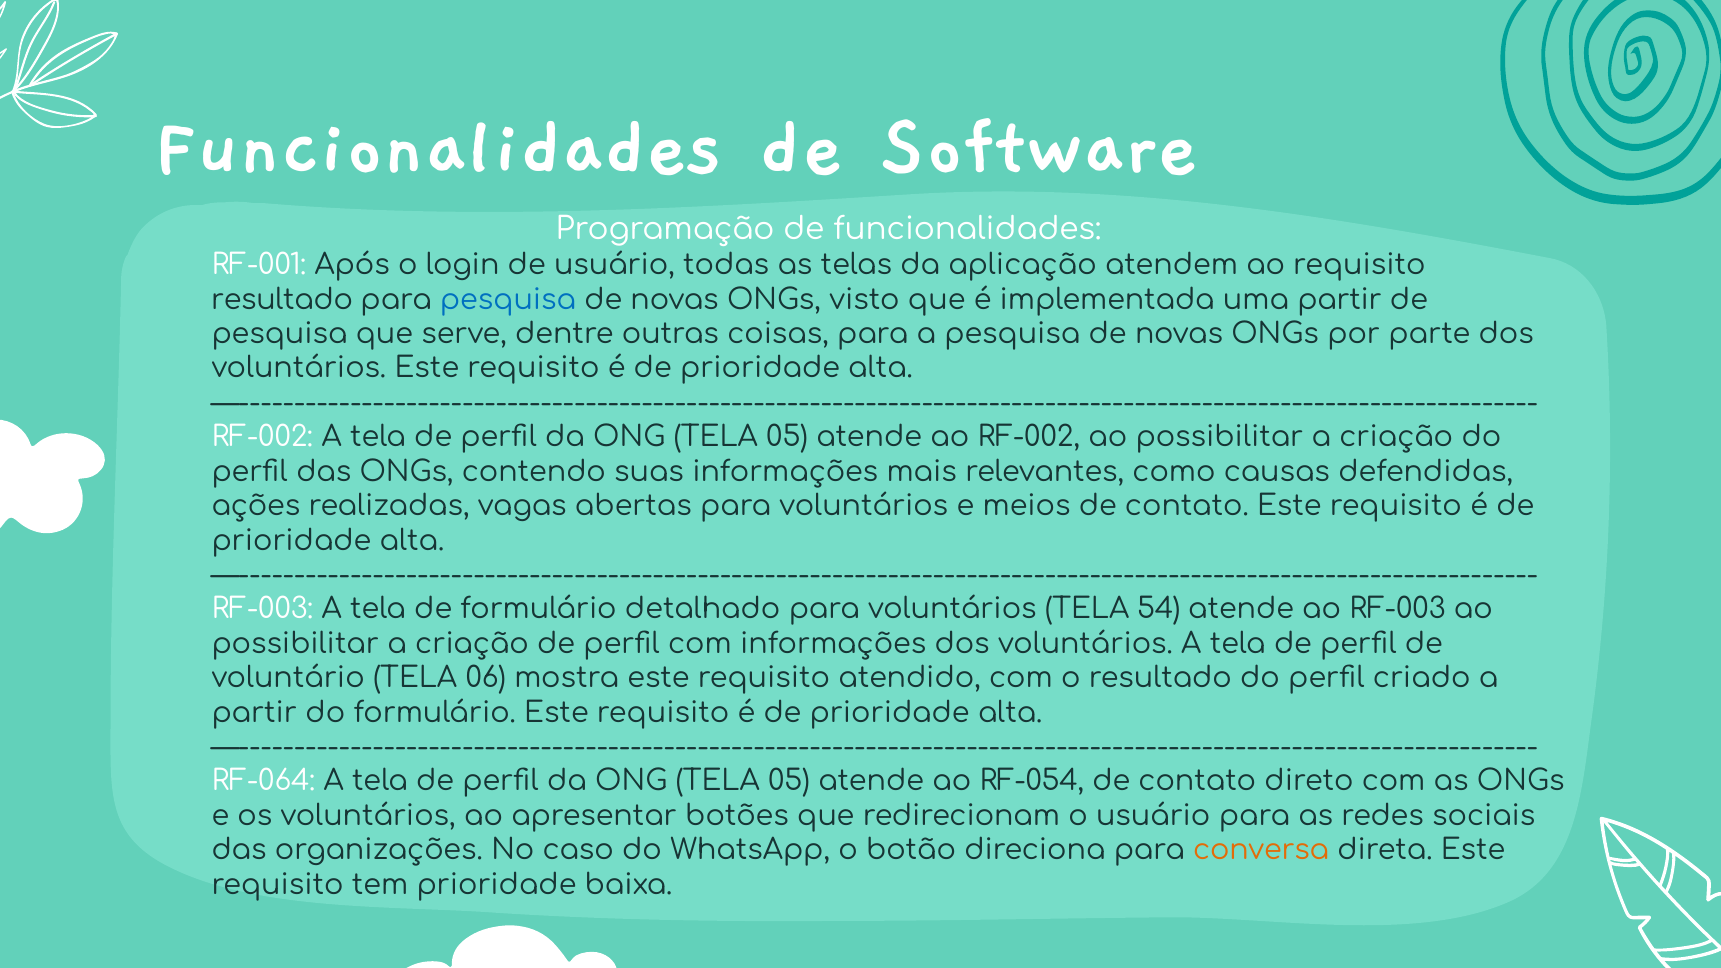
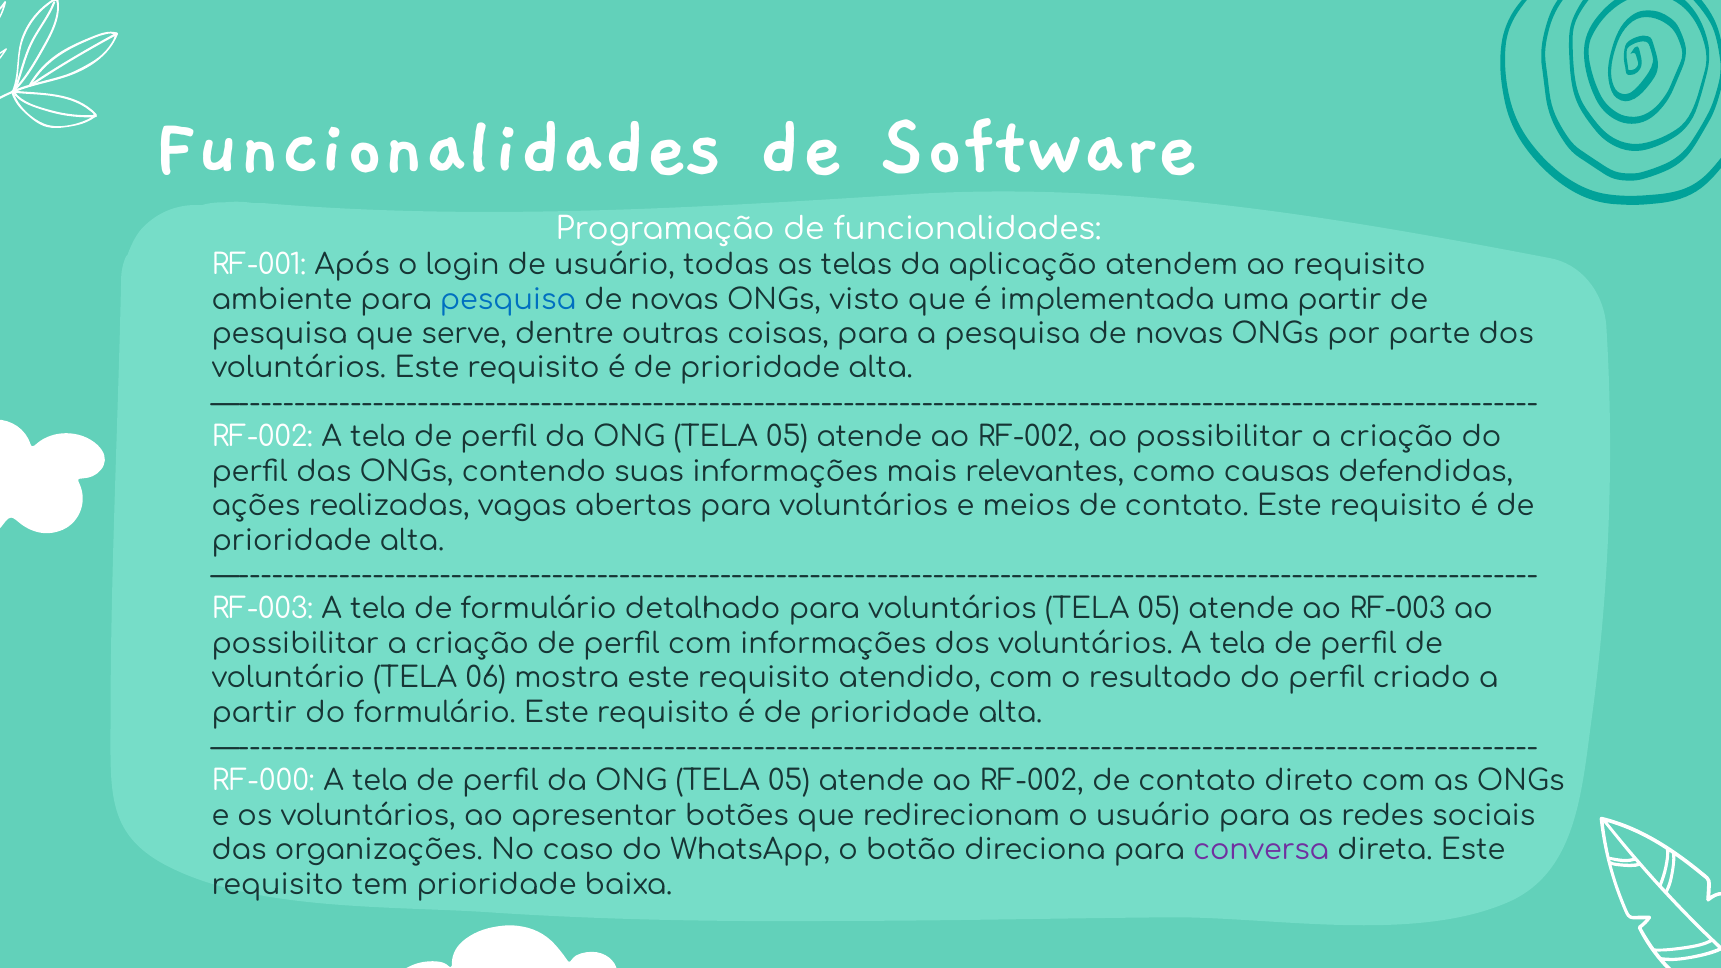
resultado at (282, 300): resultado -> ambiente
voluntários TELA 54: 54 -> 05
RF-064: RF-064 -> RF-000
RF-054 at (1032, 782): RF-054 -> RF-002
conversa colour: orange -> purple
